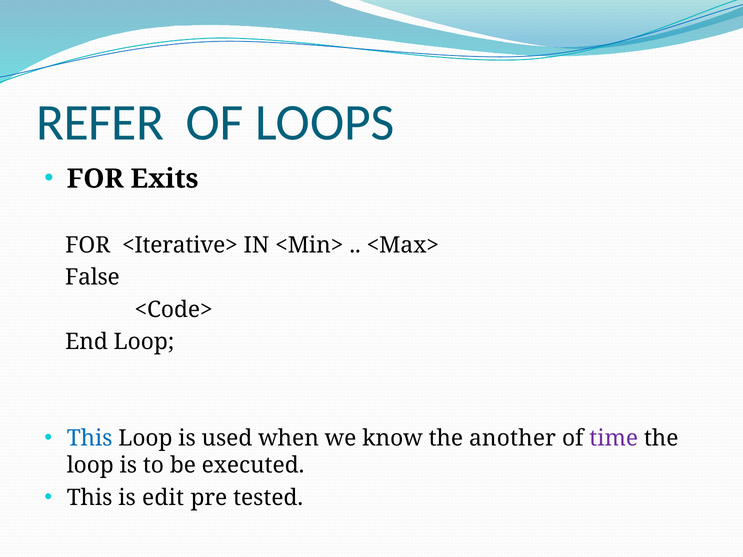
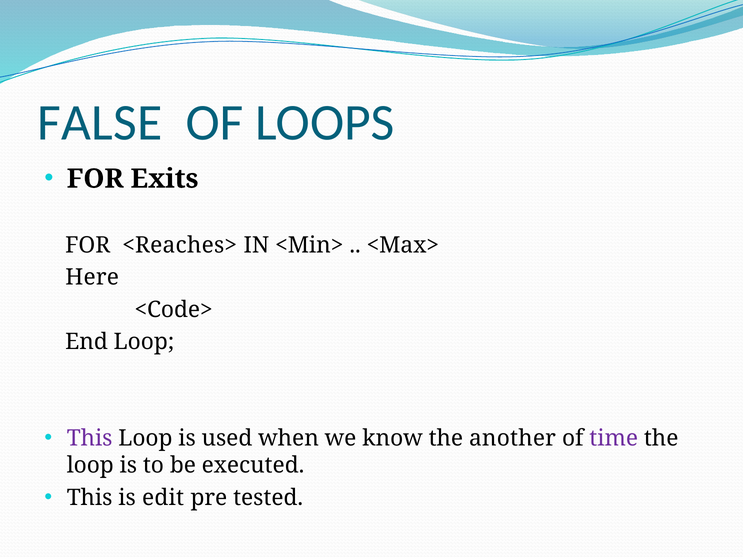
REFER: REFER -> FALSE
<Iterative>: <Iterative> -> <Reaches>
False: False -> Here
This at (90, 438) colour: blue -> purple
